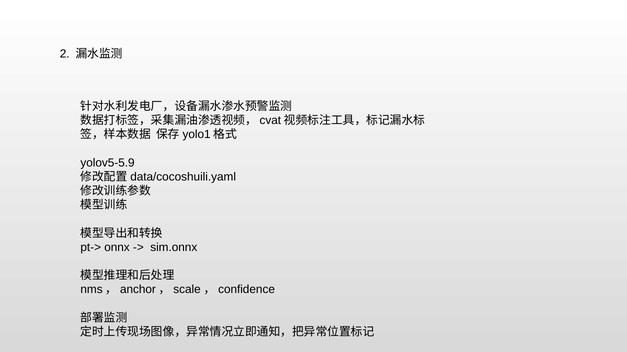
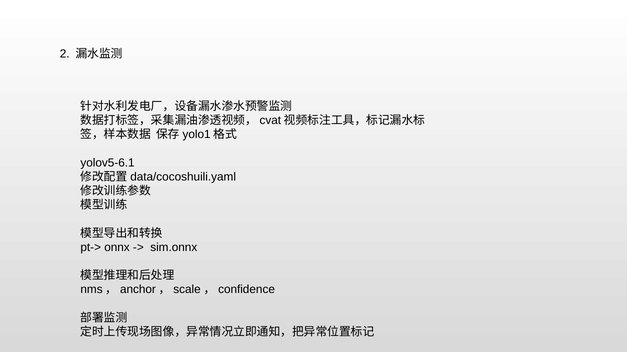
yolov5-5.9: yolov5-5.9 -> yolov5-6.1
